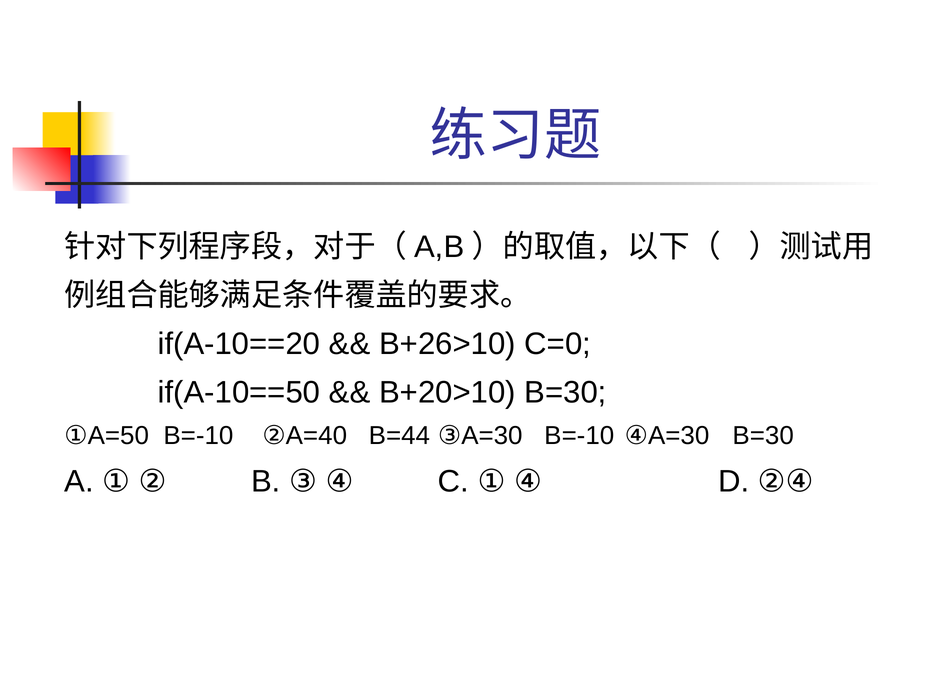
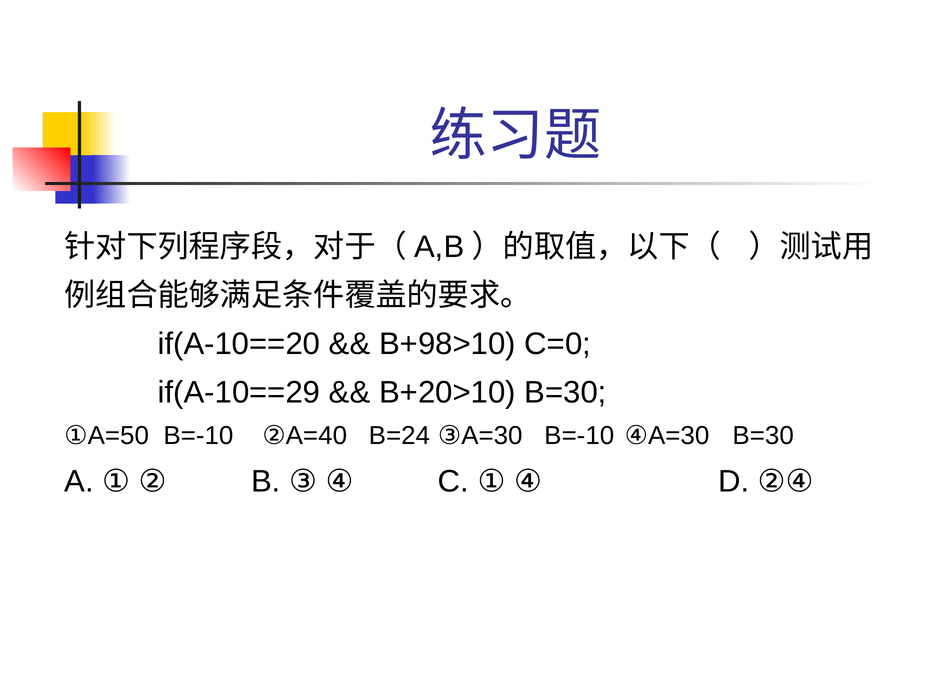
B+26>10: B+26>10 -> B+98>10
if(A-10==50: if(A-10==50 -> if(A-10==29
B=44: B=44 -> B=24
